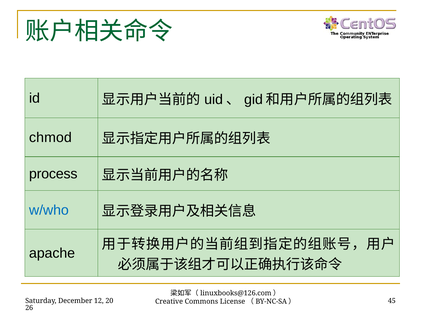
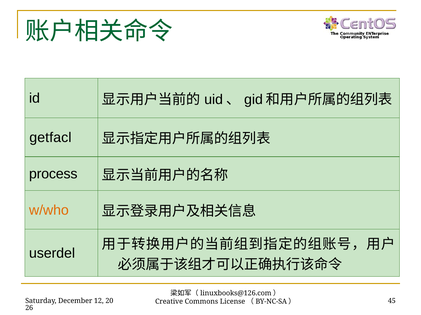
chmod: chmod -> getfacl
w/who colour: blue -> orange
apache: apache -> userdel
